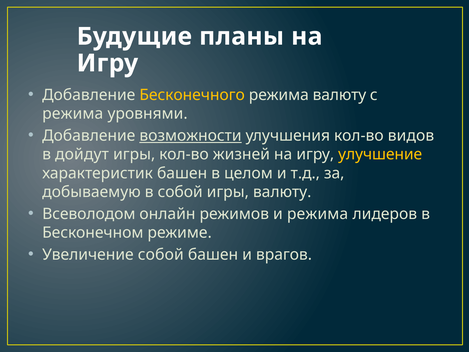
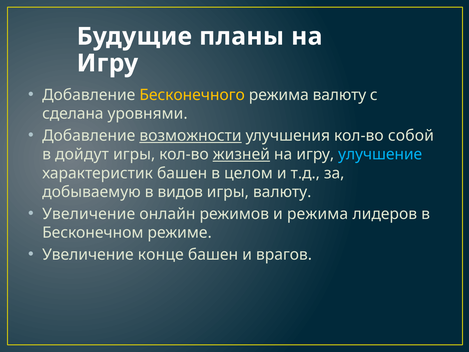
режима at (73, 114): режима -> сделана
видов: видов -> собой
жизней underline: none -> present
улучшение colour: yellow -> light blue
в собой: собой -> видов
Всеволодом at (89, 214): Всеволодом -> Увеличение
Увеличение собой: собой -> конце
